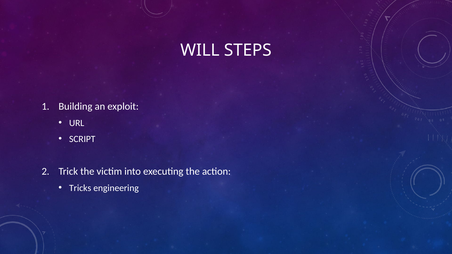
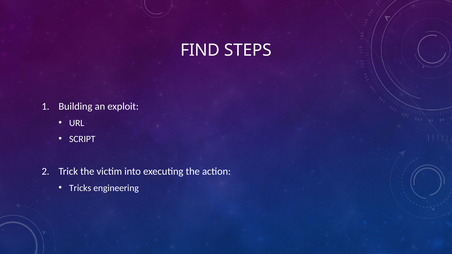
WILL: WILL -> FIND
